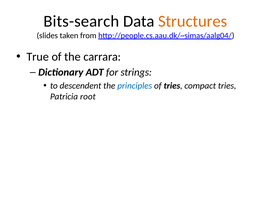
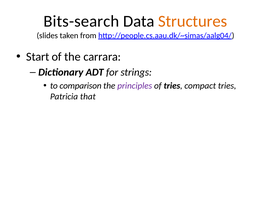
True: True -> Start
descendent: descendent -> comparison
principles colour: blue -> purple
root: root -> that
